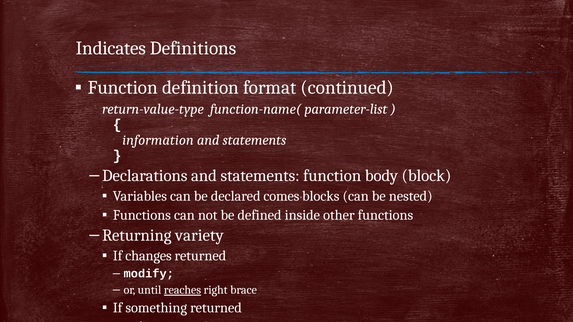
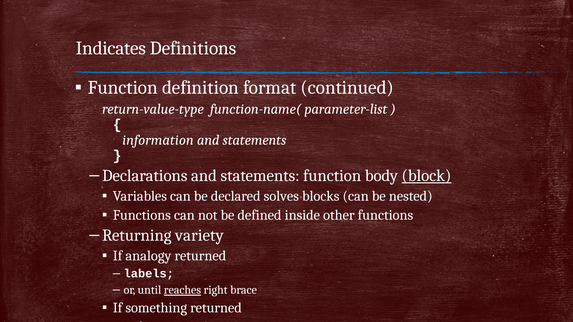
block underline: none -> present
comes: comes -> solves
changes: changes -> analogy
modify: modify -> labels
